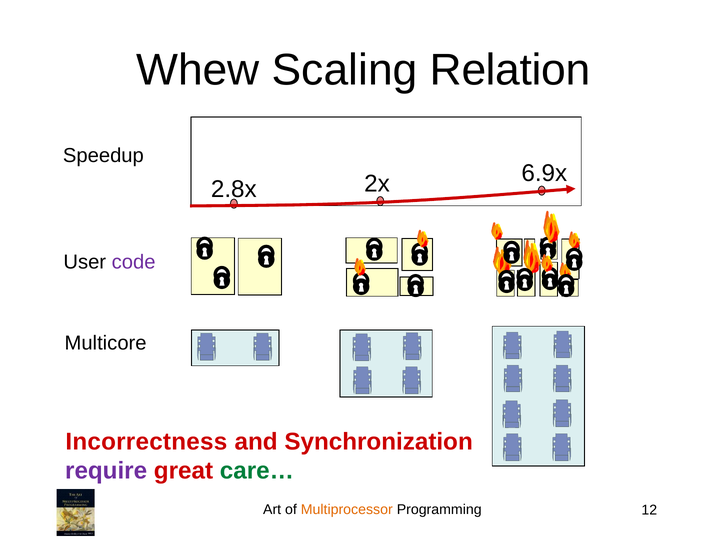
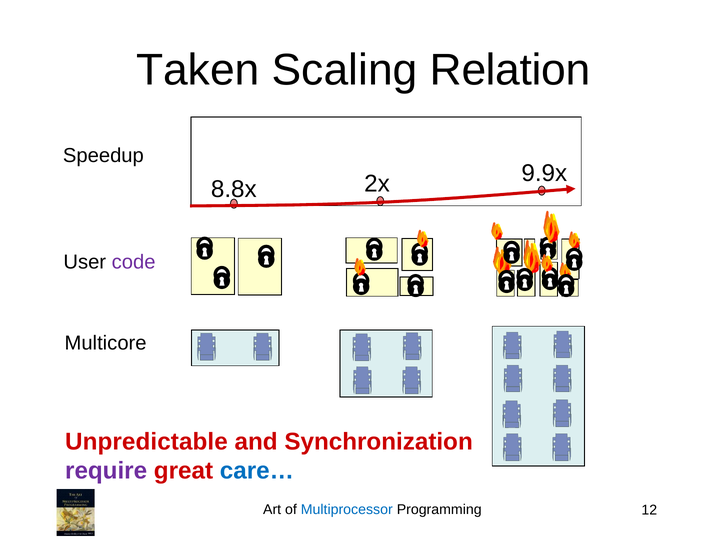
Whew: Whew -> Taken
2.8x: 2.8x -> 8.8x
6.9x: 6.9x -> 9.9x
Incorrectness: Incorrectness -> Unpredictable
care… colour: green -> blue
Multiprocessor colour: orange -> blue
